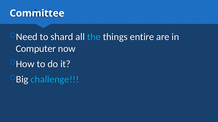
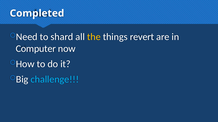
Committee: Committee -> Completed
the colour: light blue -> yellow
entire: entire -> revert
